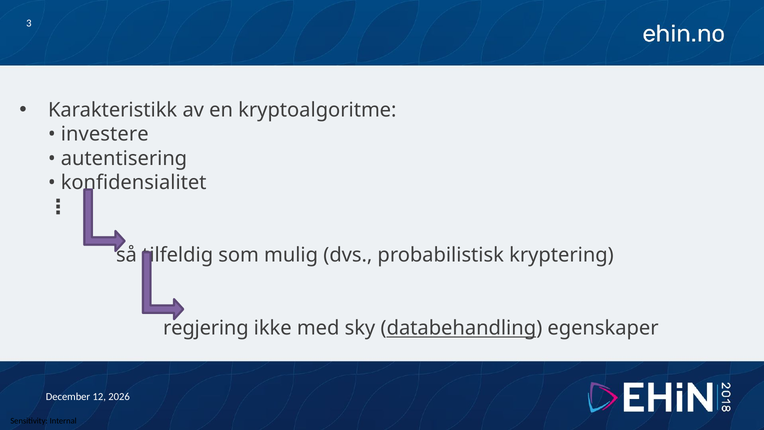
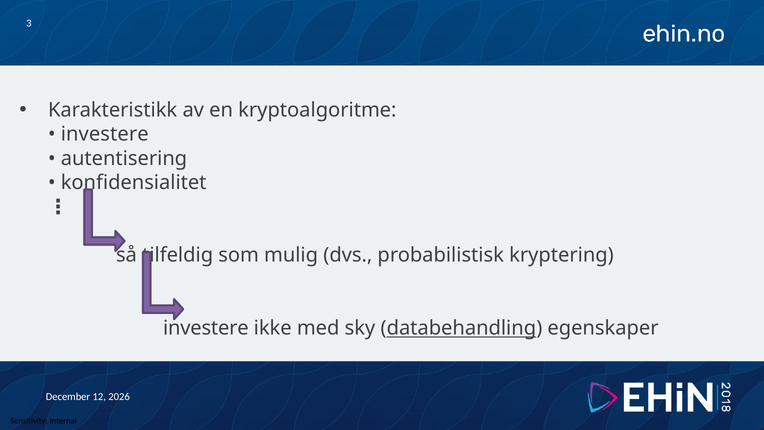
regjering at (206, 328): regjering -> investere
